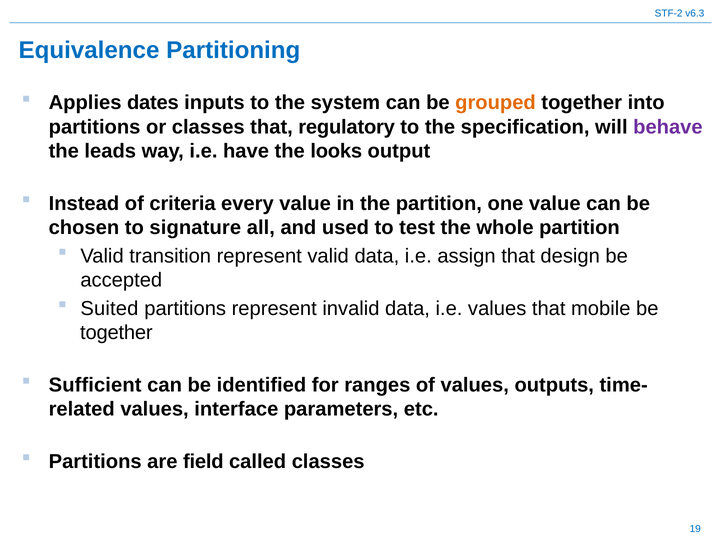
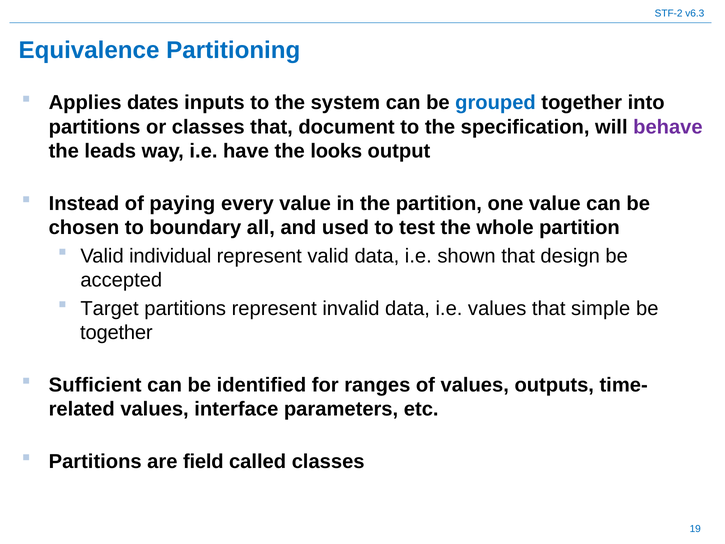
grouped colour: orange -> blue
regulatory: regulatory -> document
criteria: criteria -> paying
signature: signature -> boundary
transition: transition -> individual
assign: assign -> shown
Suited: Suited -> Target
mobile: mobile -> simple
